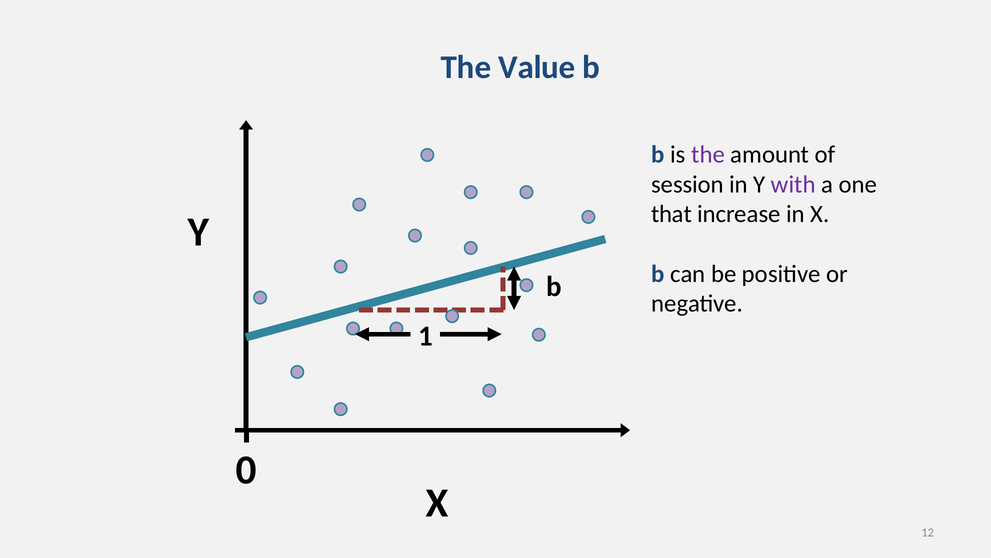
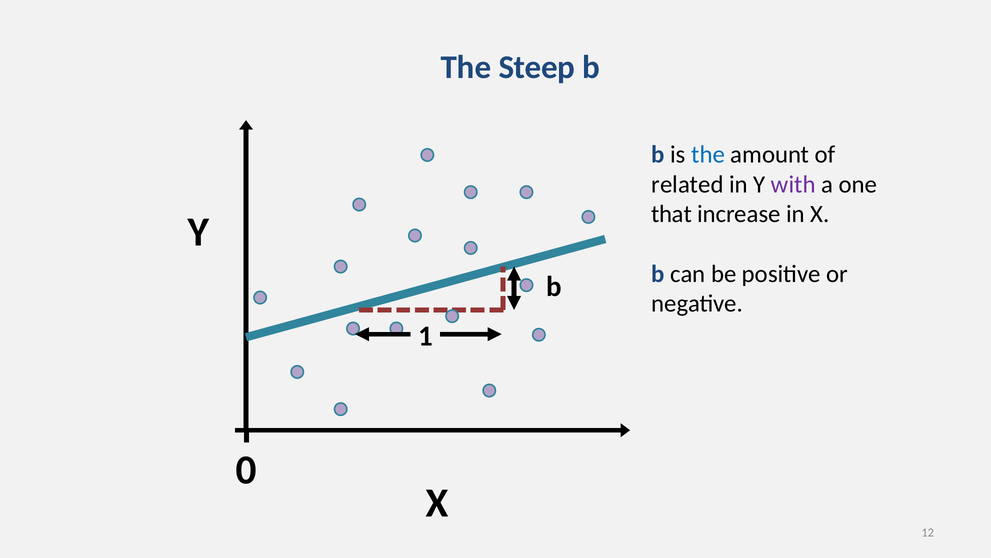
Value: Value -> Steep
the at (708, 155) colour: purple -> blue
session: session -> related
